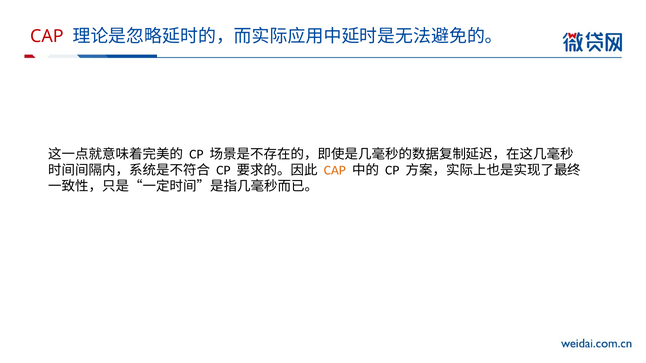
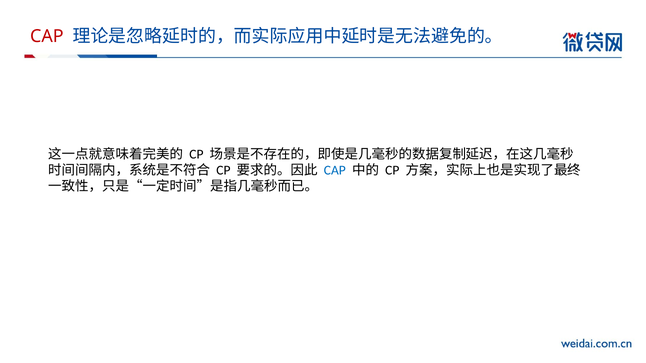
CAP at (335, 170) colour: orange -> blue
